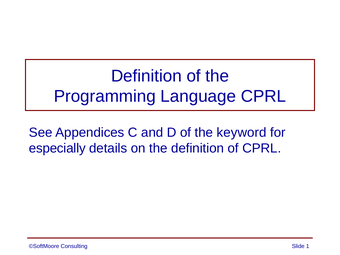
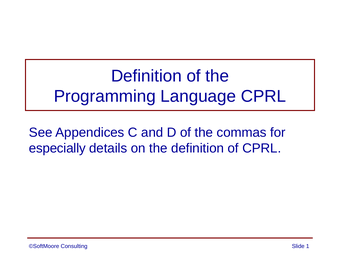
keyword: keyword -> commas
